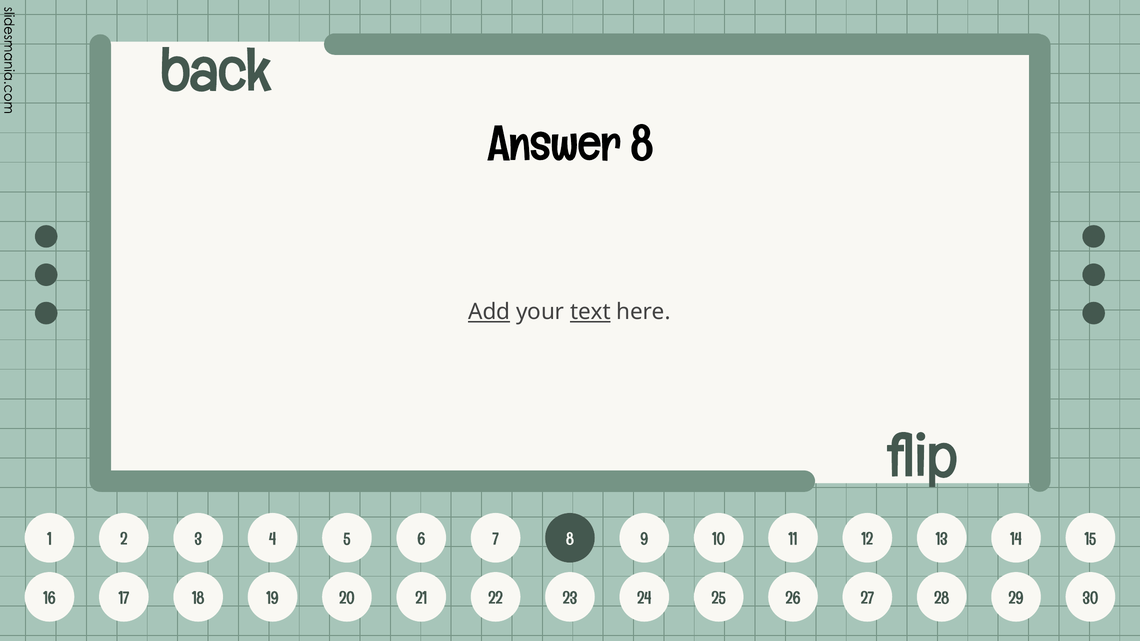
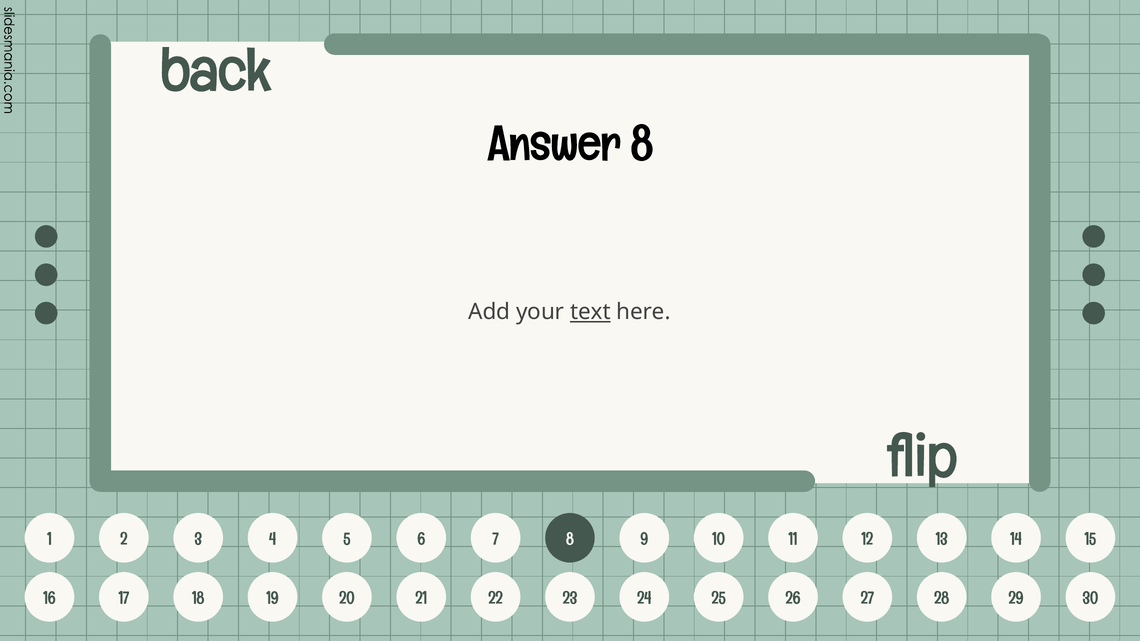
Add underline: present -> none
